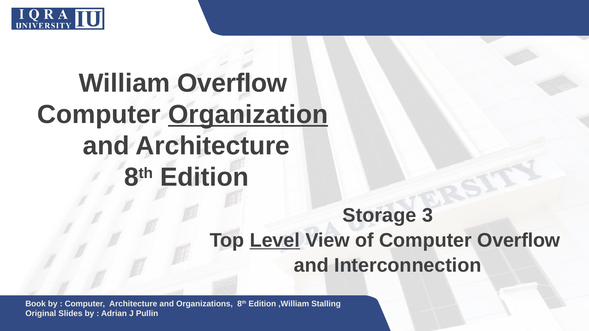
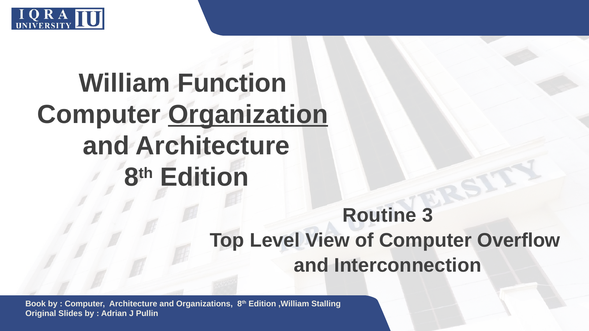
William Overflow: Overflow -> Function
Storage: Storage -> Routine
Level underline: present -> none
